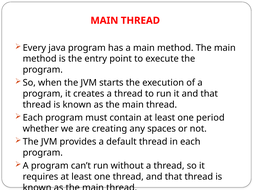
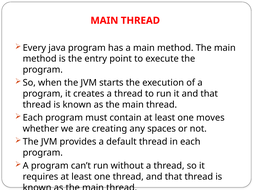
period: period -> moves
